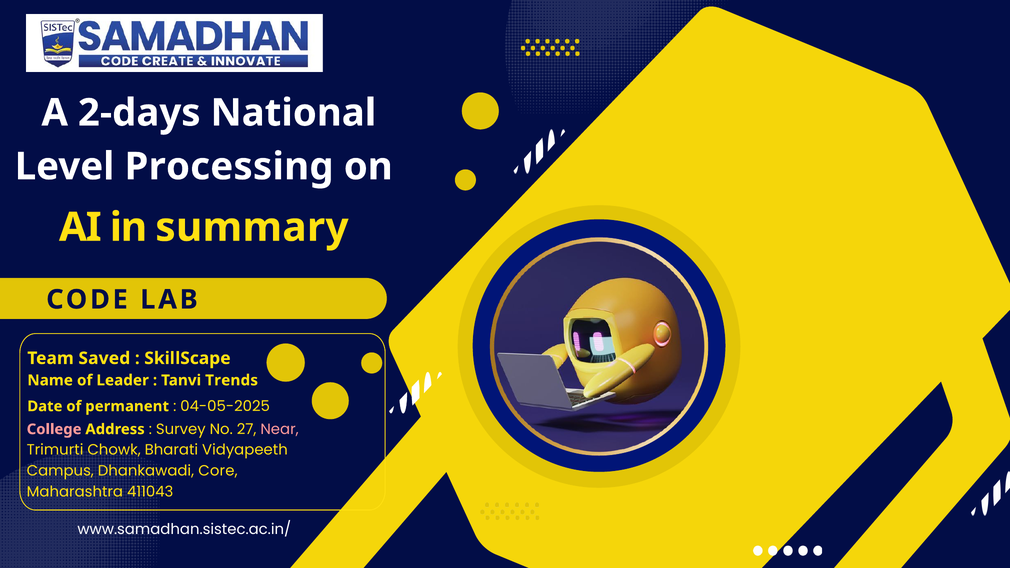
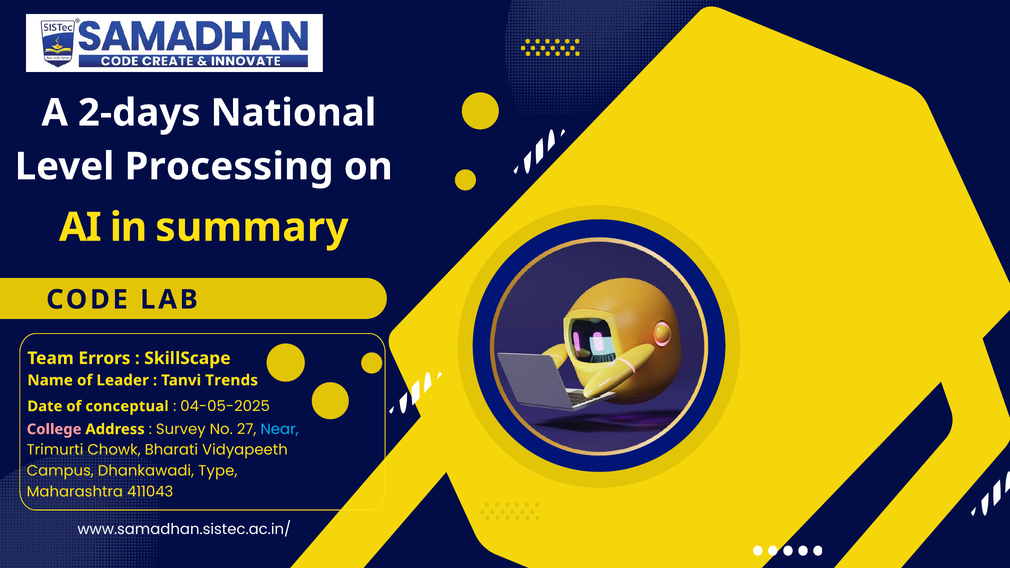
Saved: Saved -> Errors
permanent: permanent -> conceptual
Near colour: pink -> light blue
Core: Core -> Type
